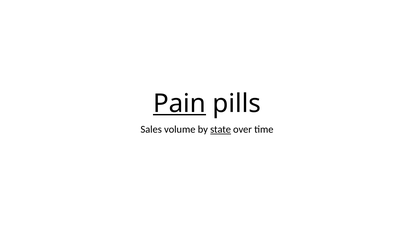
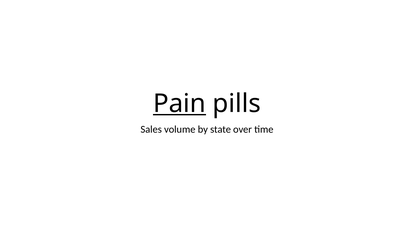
state underline: present -> none
